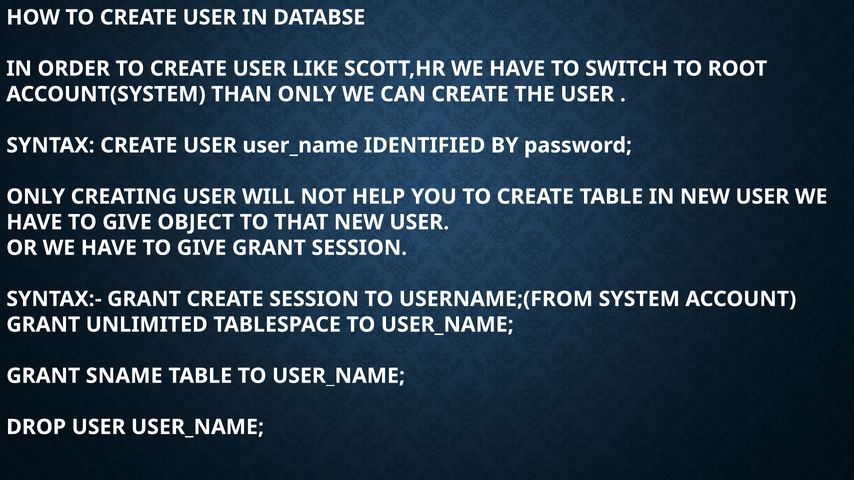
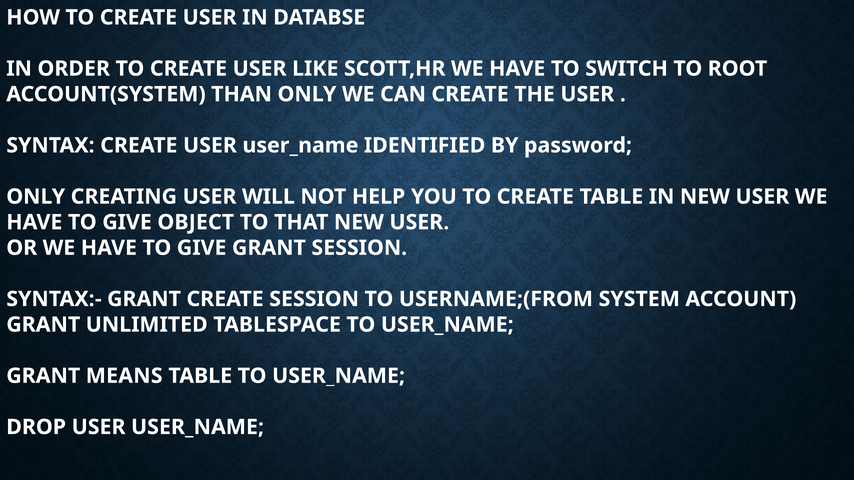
SNAME: SNAME -> MEANS
